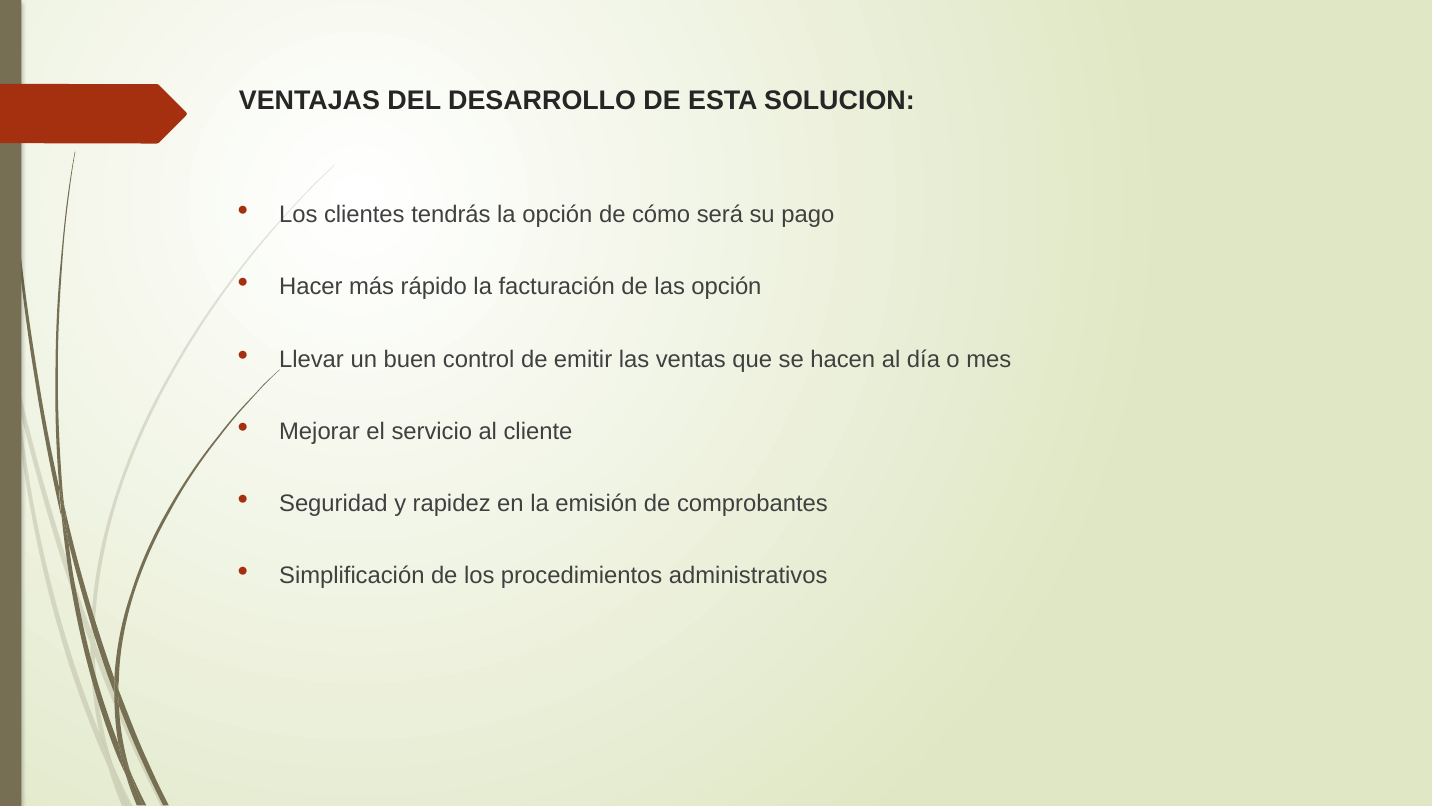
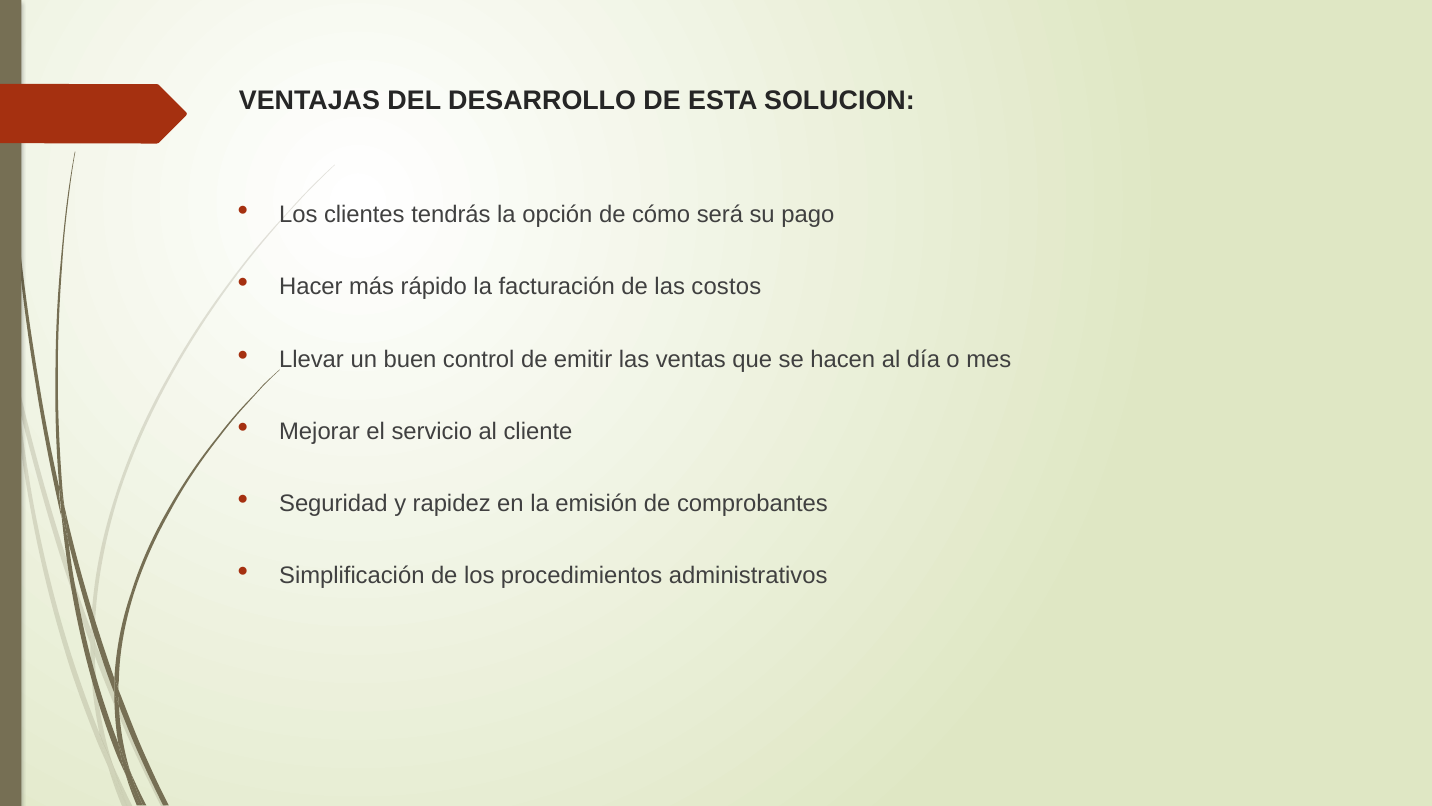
las opción: opción -> costos
